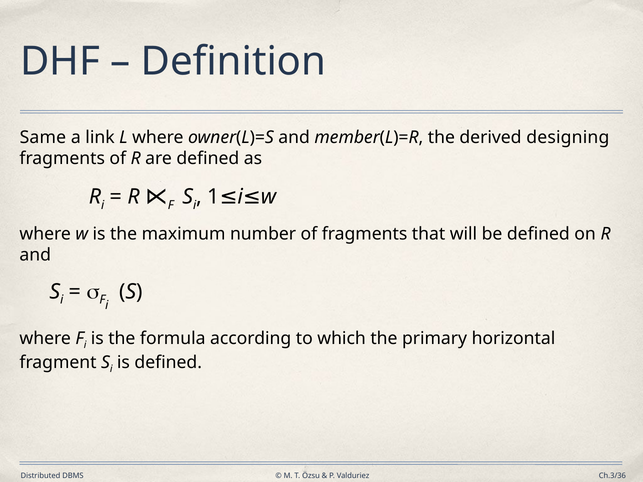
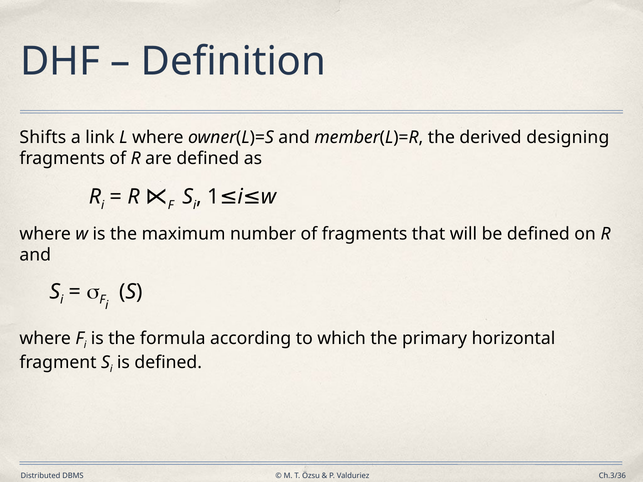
Same: Same -> Shifts
